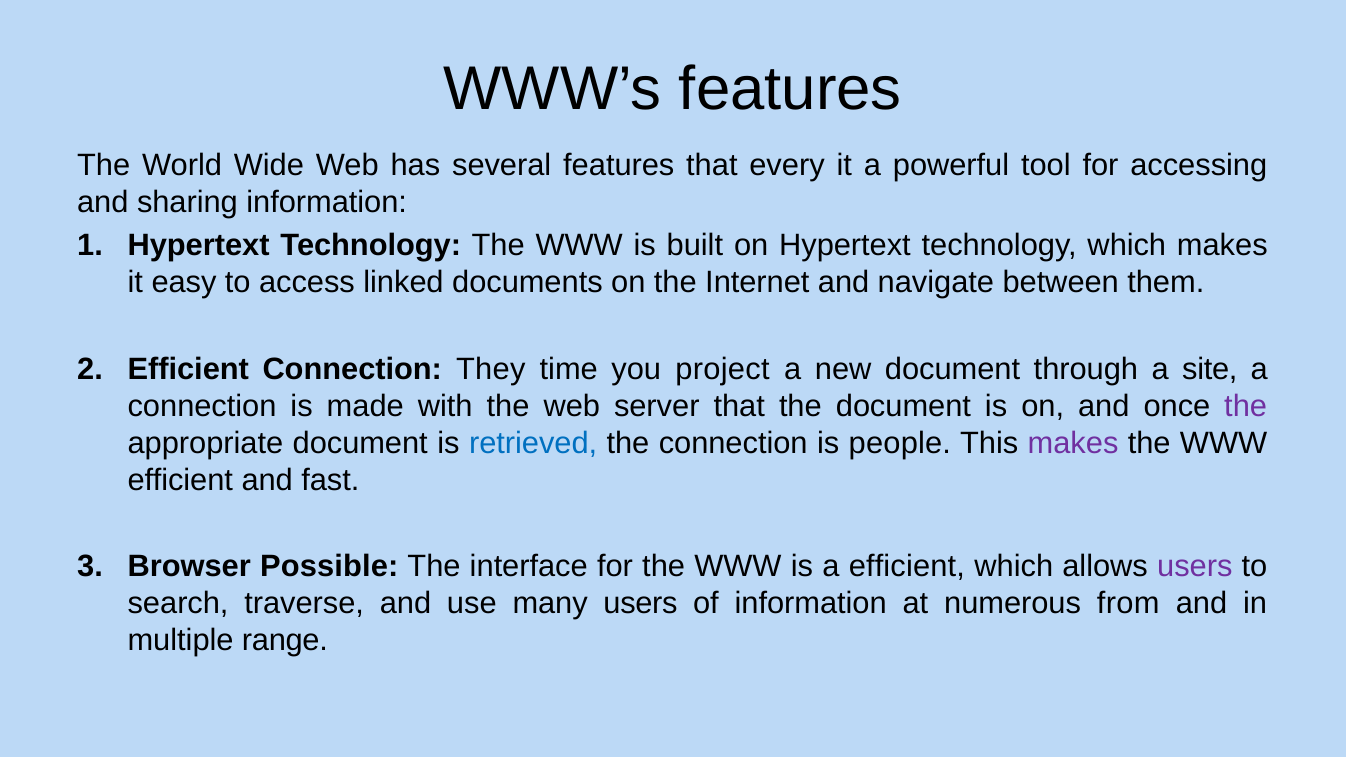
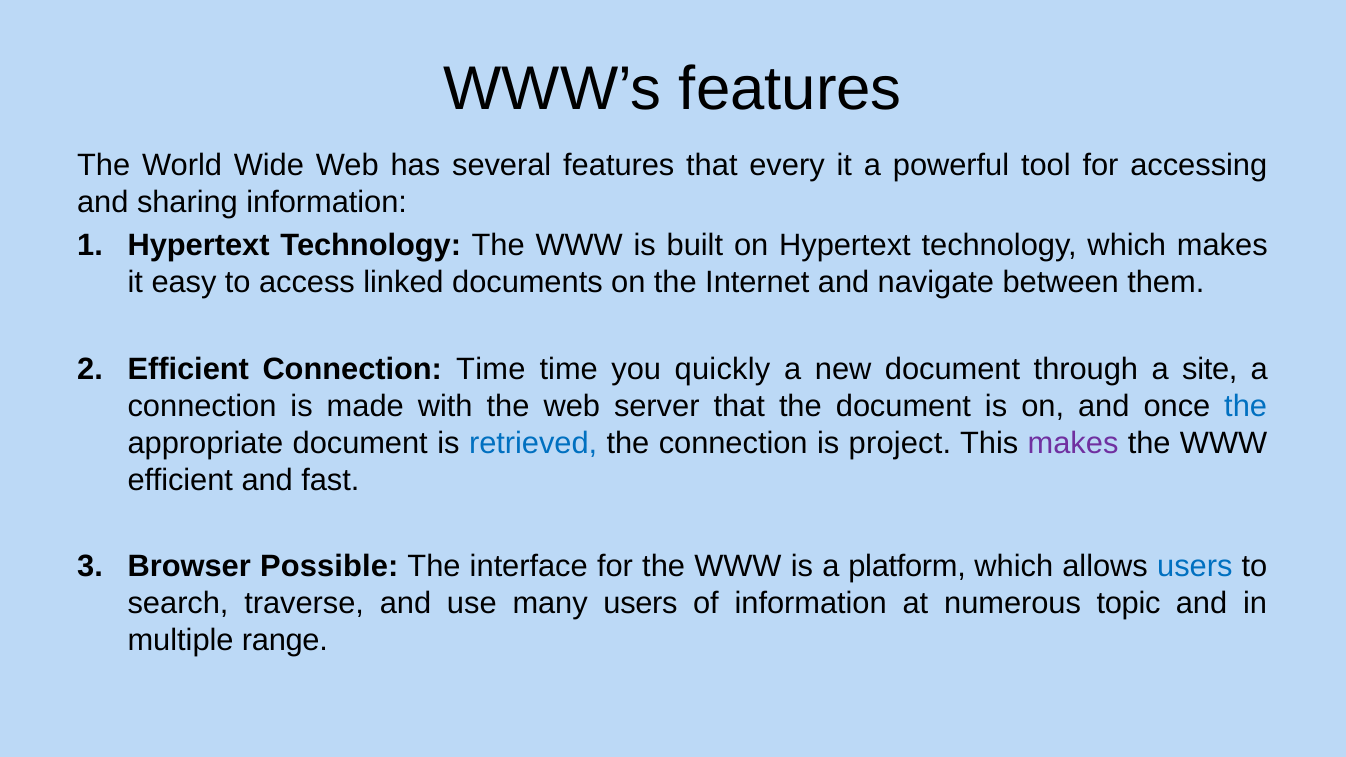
Connection They: They -> Time
project: project -> quickly
the at (1246, 406) colour: purple -> blue
people: people -> project
a efficient: efficient -> platform
users at (1195, 566) colour: purple -> blue
from: from -> topic
